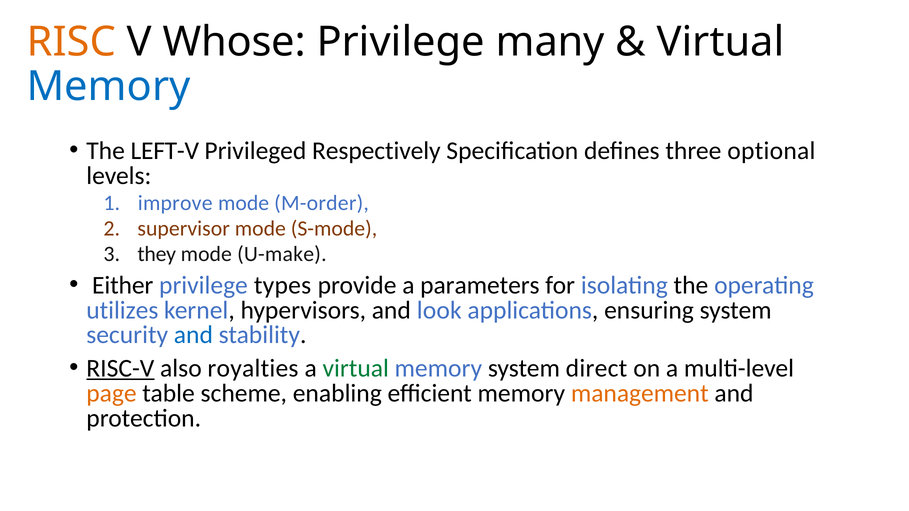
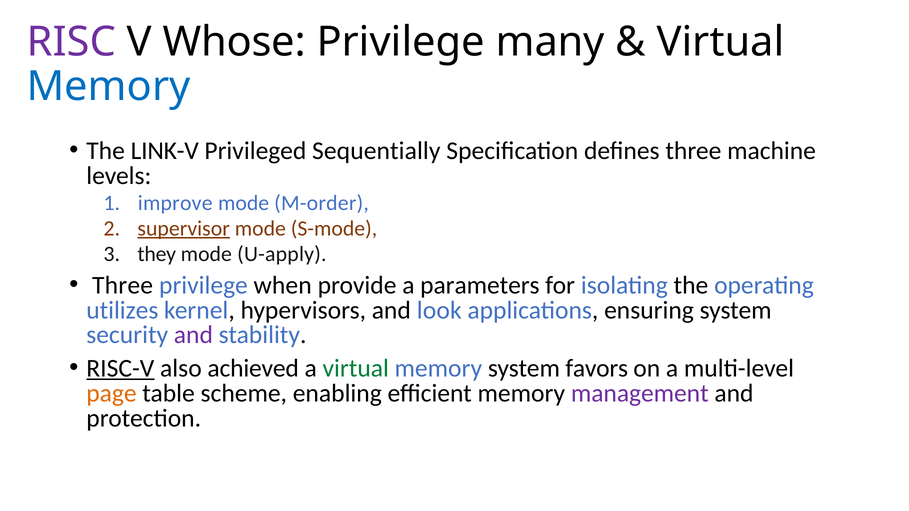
RISC colour: orange -> purple
LEFT-V: LEFT-V -> LINK-V
Respectively: Respectively -> Sequentially
optional: optional -> machine
supervisor underline: none -> present
U-make: U-make -> U-apply
Either at (123, 285): Either -> Three
types: types -> when
and at (193, 335) colour: blue -> purple
royalties: royalties -> achieved
direct: direct -> favors
management colour: orange -> purple
